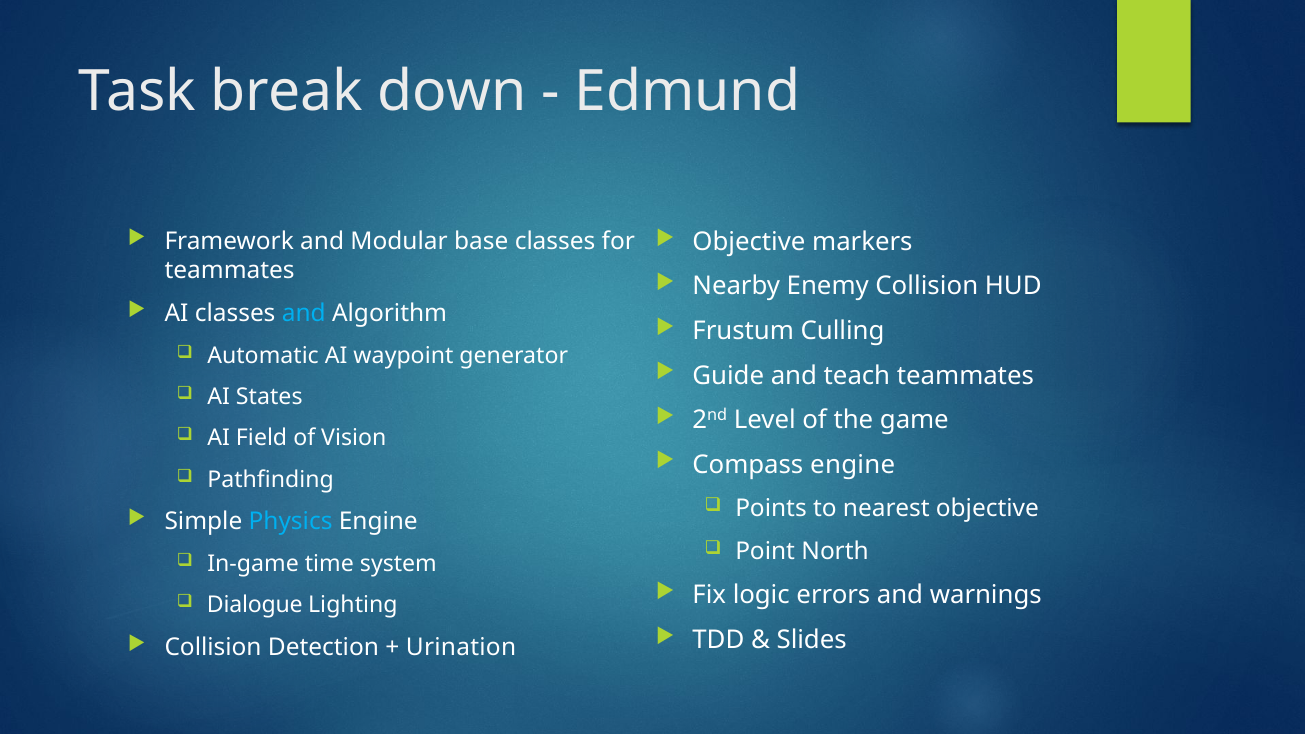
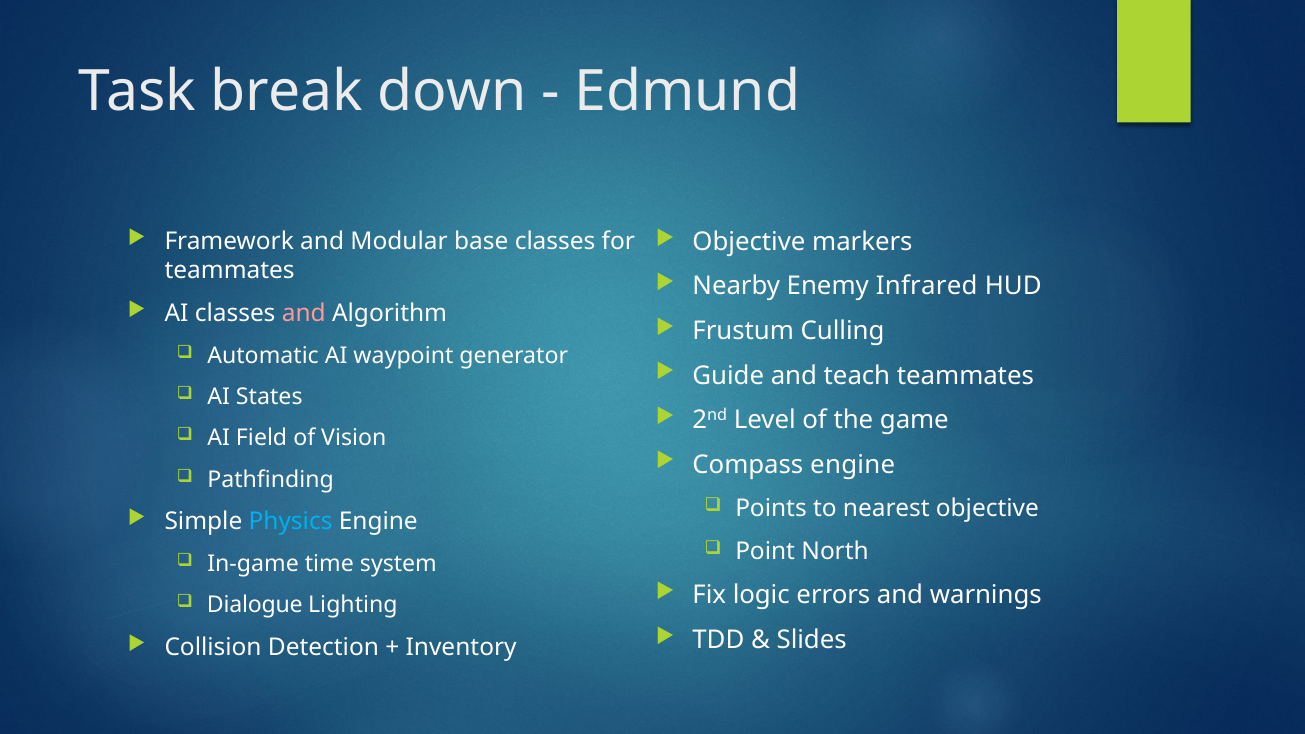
Enemy Collision: Collision -> Infrared
and at (304, 313) colour: light blue -> pink
Urination: Urination -> Inventory
